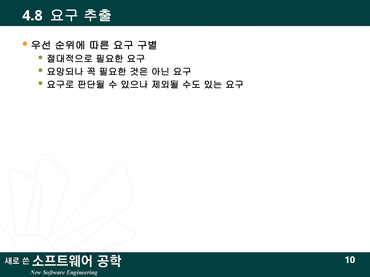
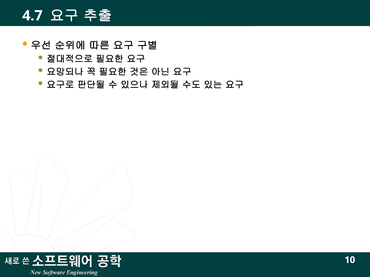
4.8: 4.8 -> 4.7
